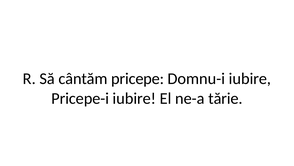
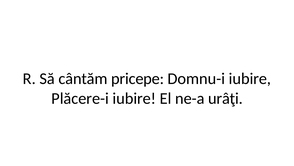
Pricepe-i: Pricepe-i -> Plăcere-i
tărie: tărie -> urâţi
